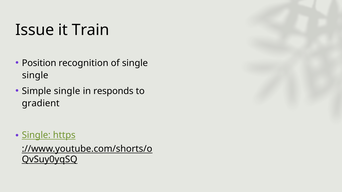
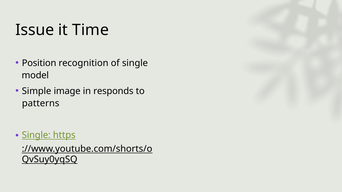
Train: Train -> Time
single at (35, 75): single -> model
Simple single: single -> image
gradient: gradient -> patterns
